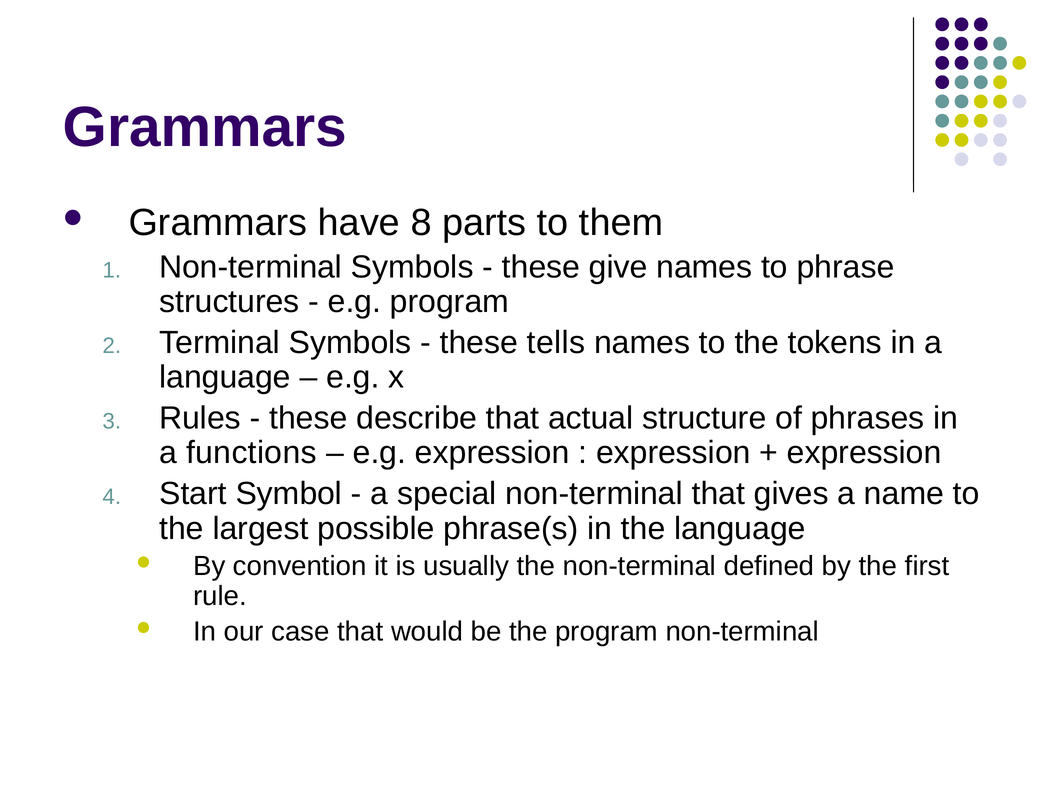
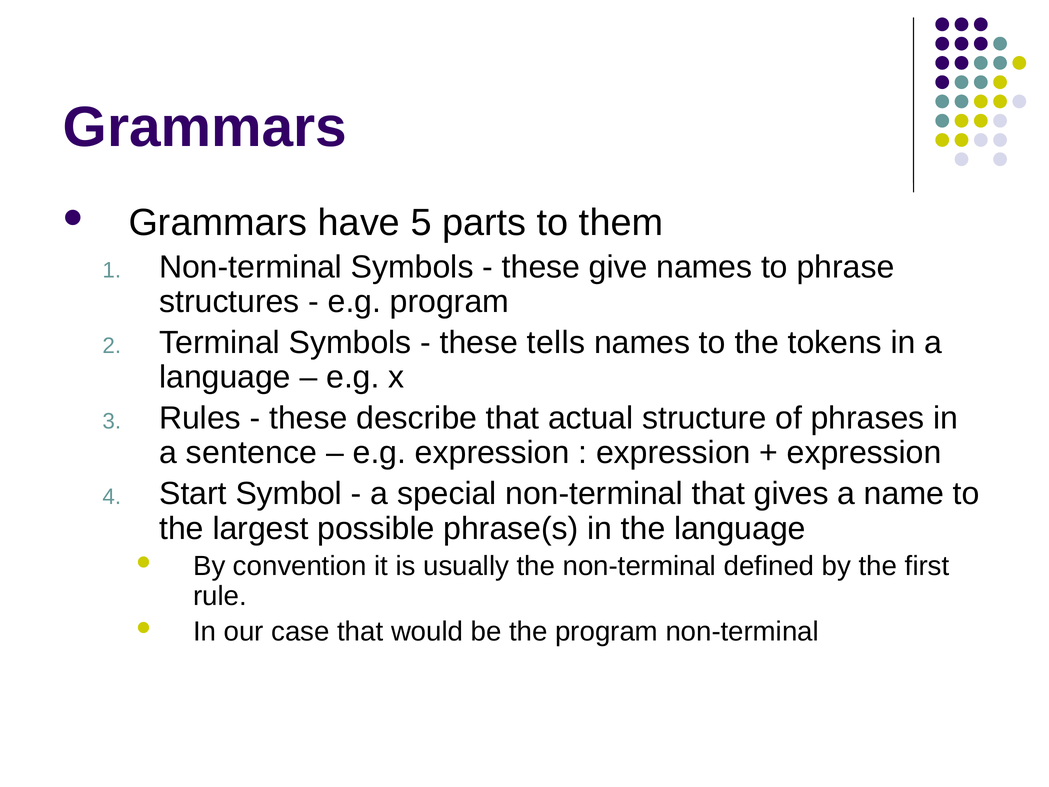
8: 8 -> 5
functions: functions -> sentence
